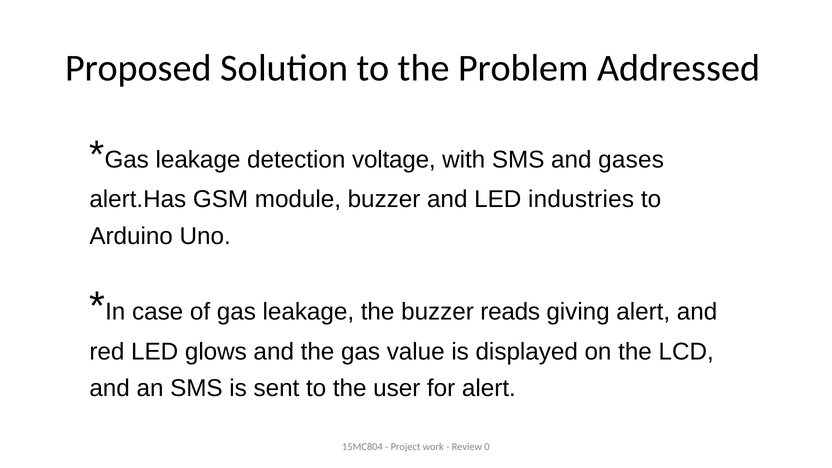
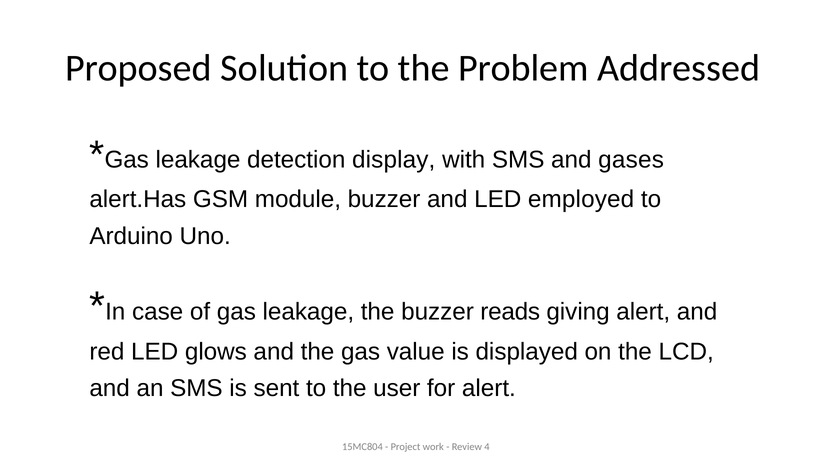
voltage: voltage -> display
industries: industries -> employed
0: 0 -> 4
